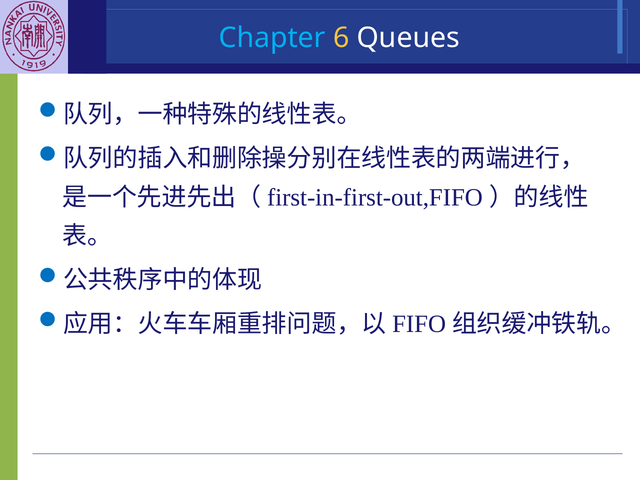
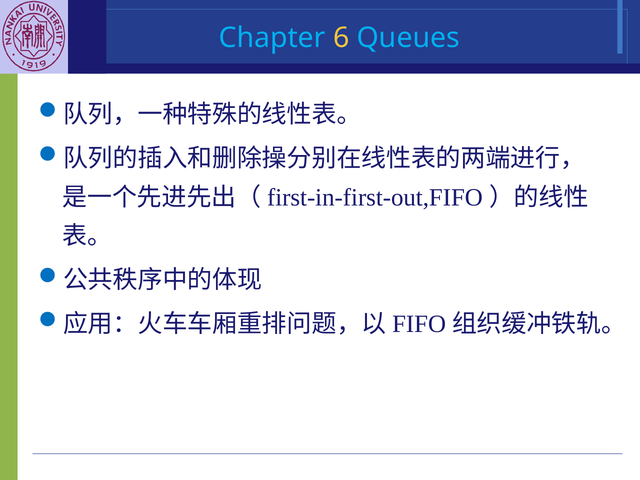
Queues colour: white -> light blue
